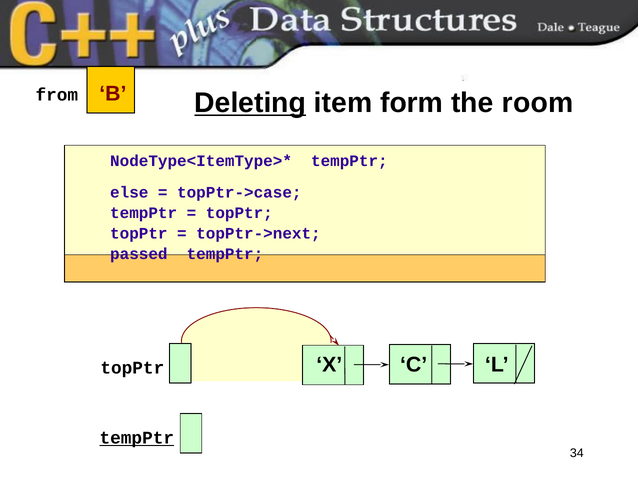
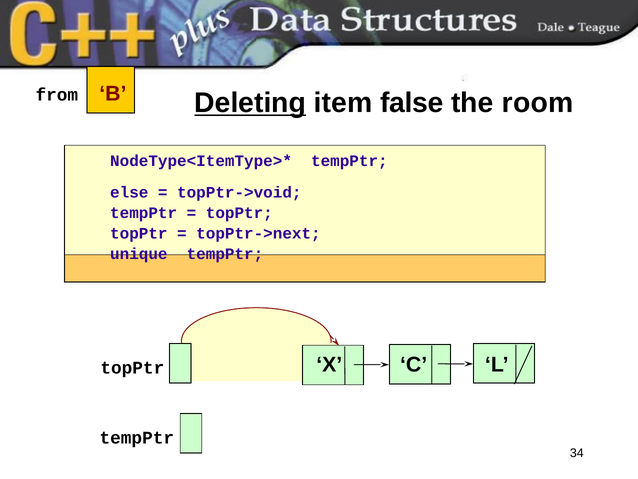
form: form -> false
topPtr->case: topPtr->case -> topPtr->void
passed: passed -> unique
tempPtr at (137, 437) underline: present -> none
